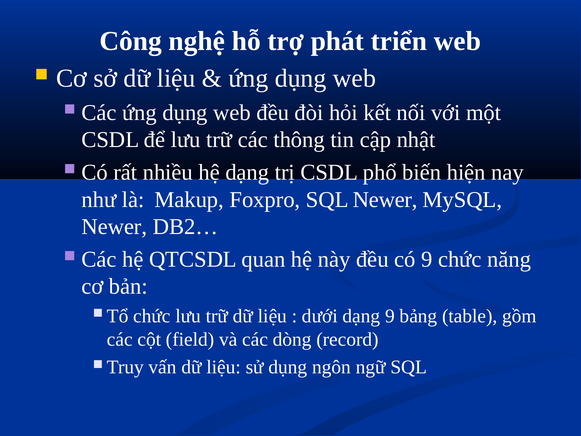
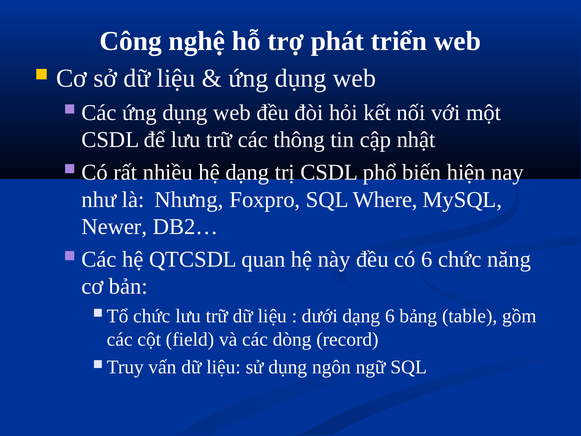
Makup: Makup -> Nhưng
SQL Newer: Newer -> Where
có 9: 9 -> 6
dạng 9: 9 -> 6
